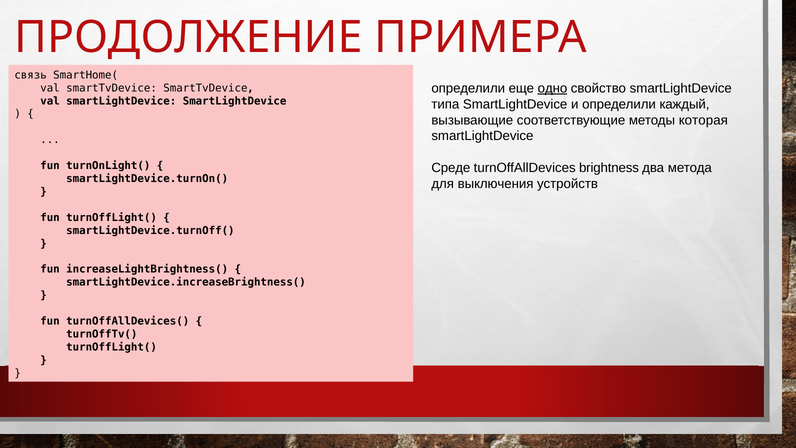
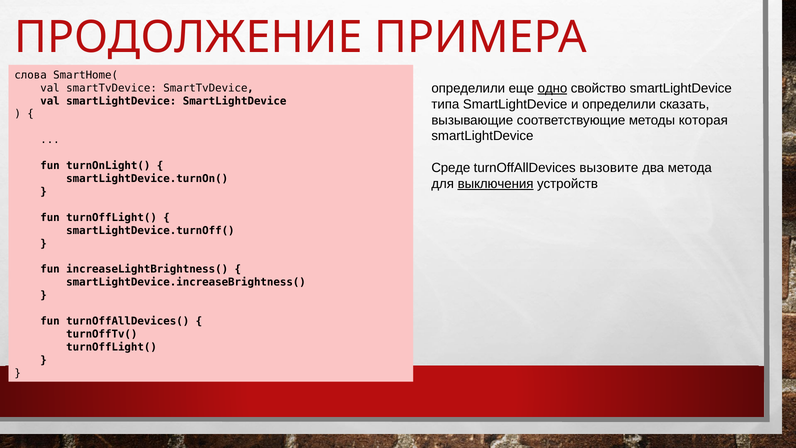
связь: связь -> слова
каждый: каждый -> сказать
brightness: brightness -> вызовите
выключения underline: none -> present
